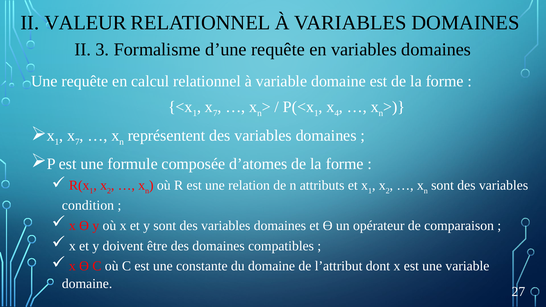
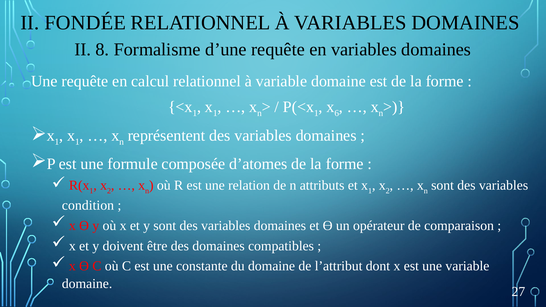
VALEUR: VALEUR -> FONDÉE
3: 3 -> 8
7 at (215, 113): 7 -> 1
4: 4 -> 6
7 at (77, 142): 7 -> 1
